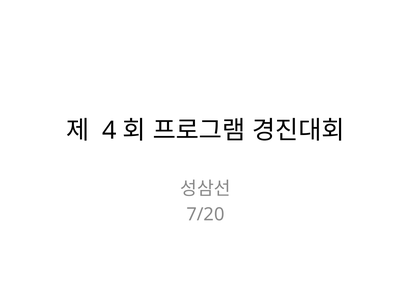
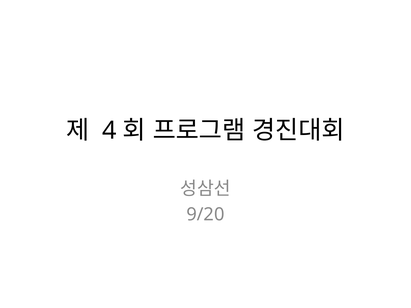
7/20: 7/20 -> 9/20
